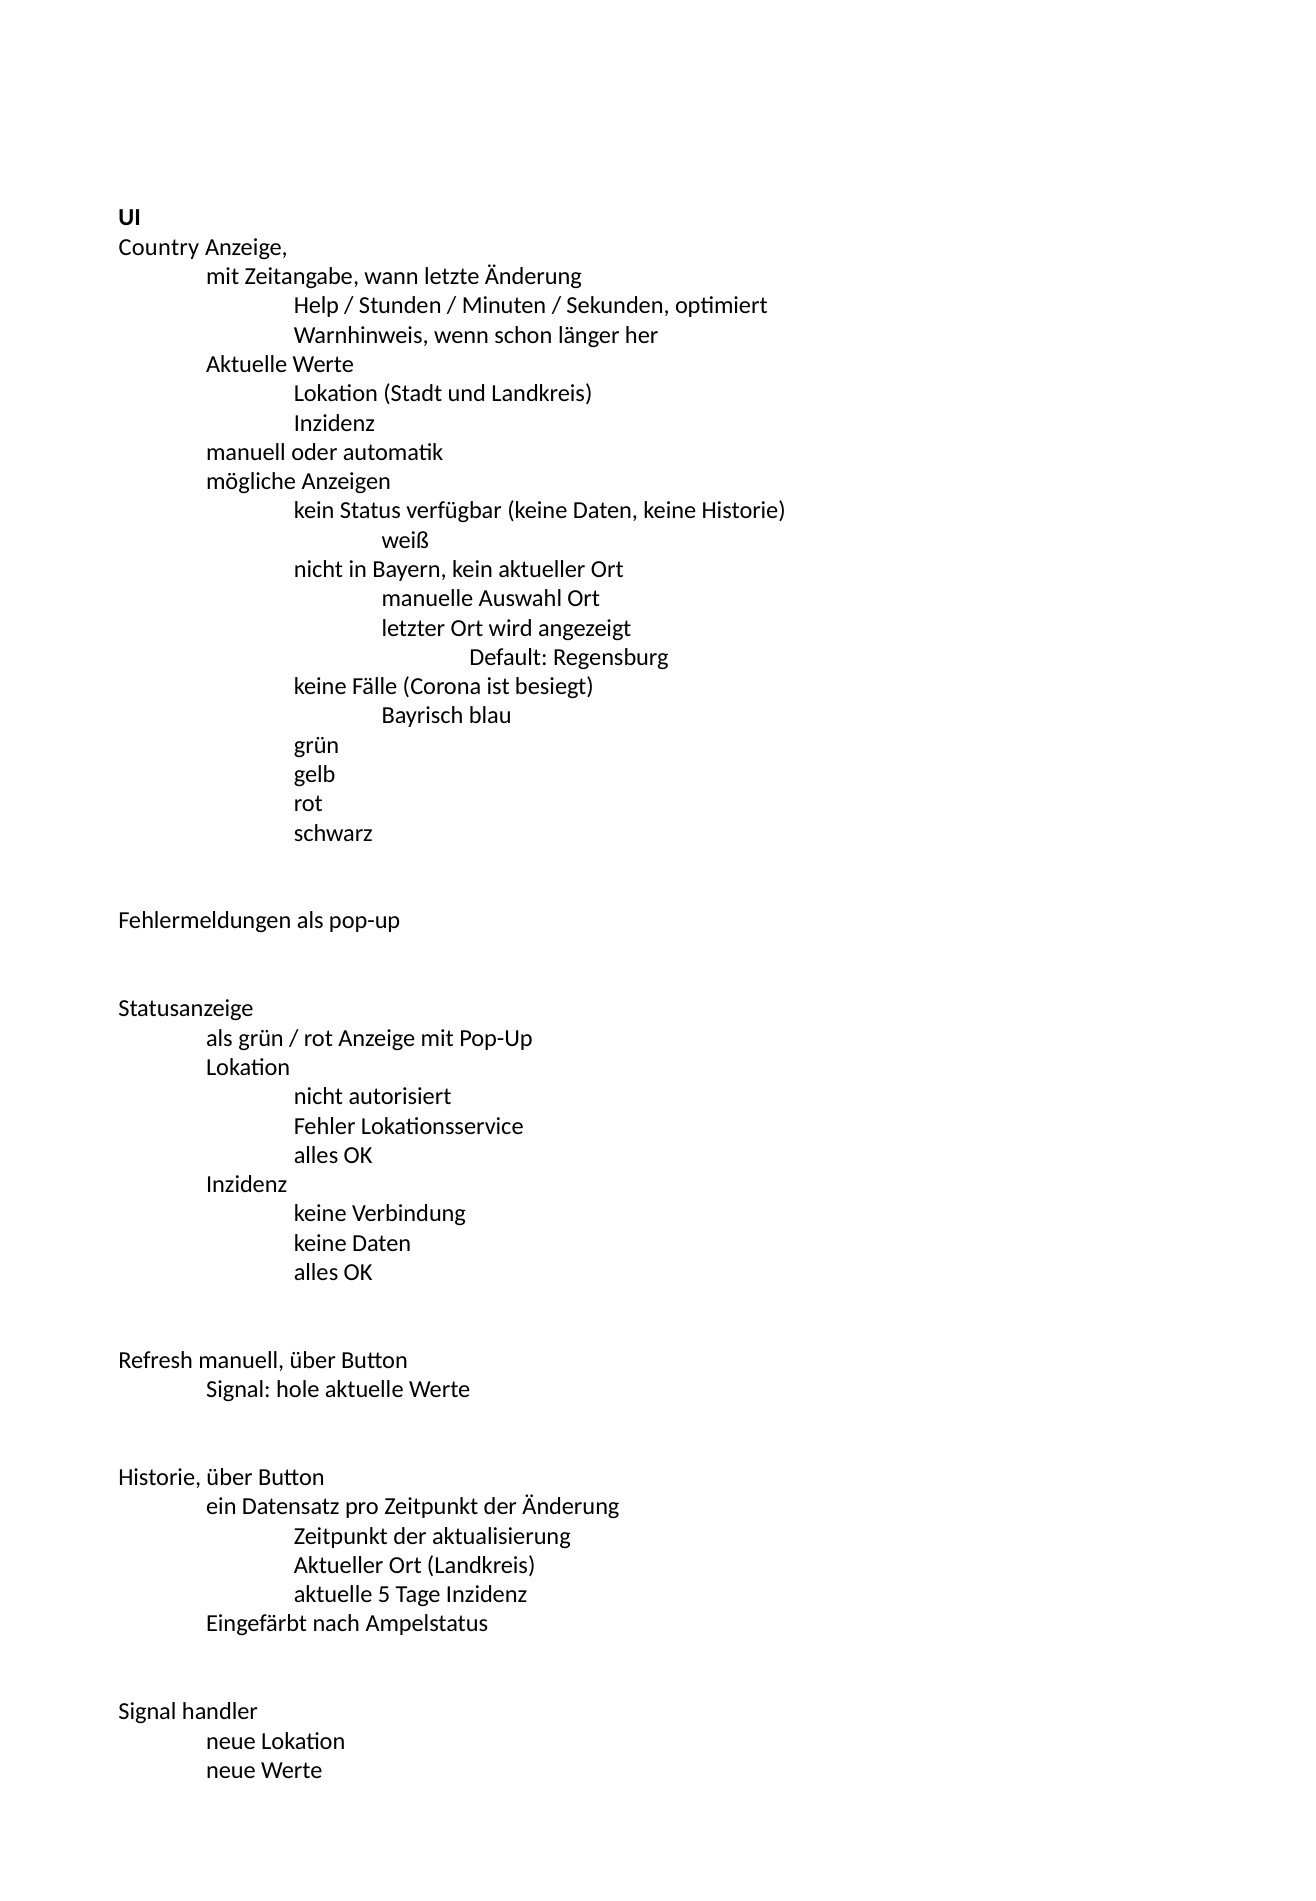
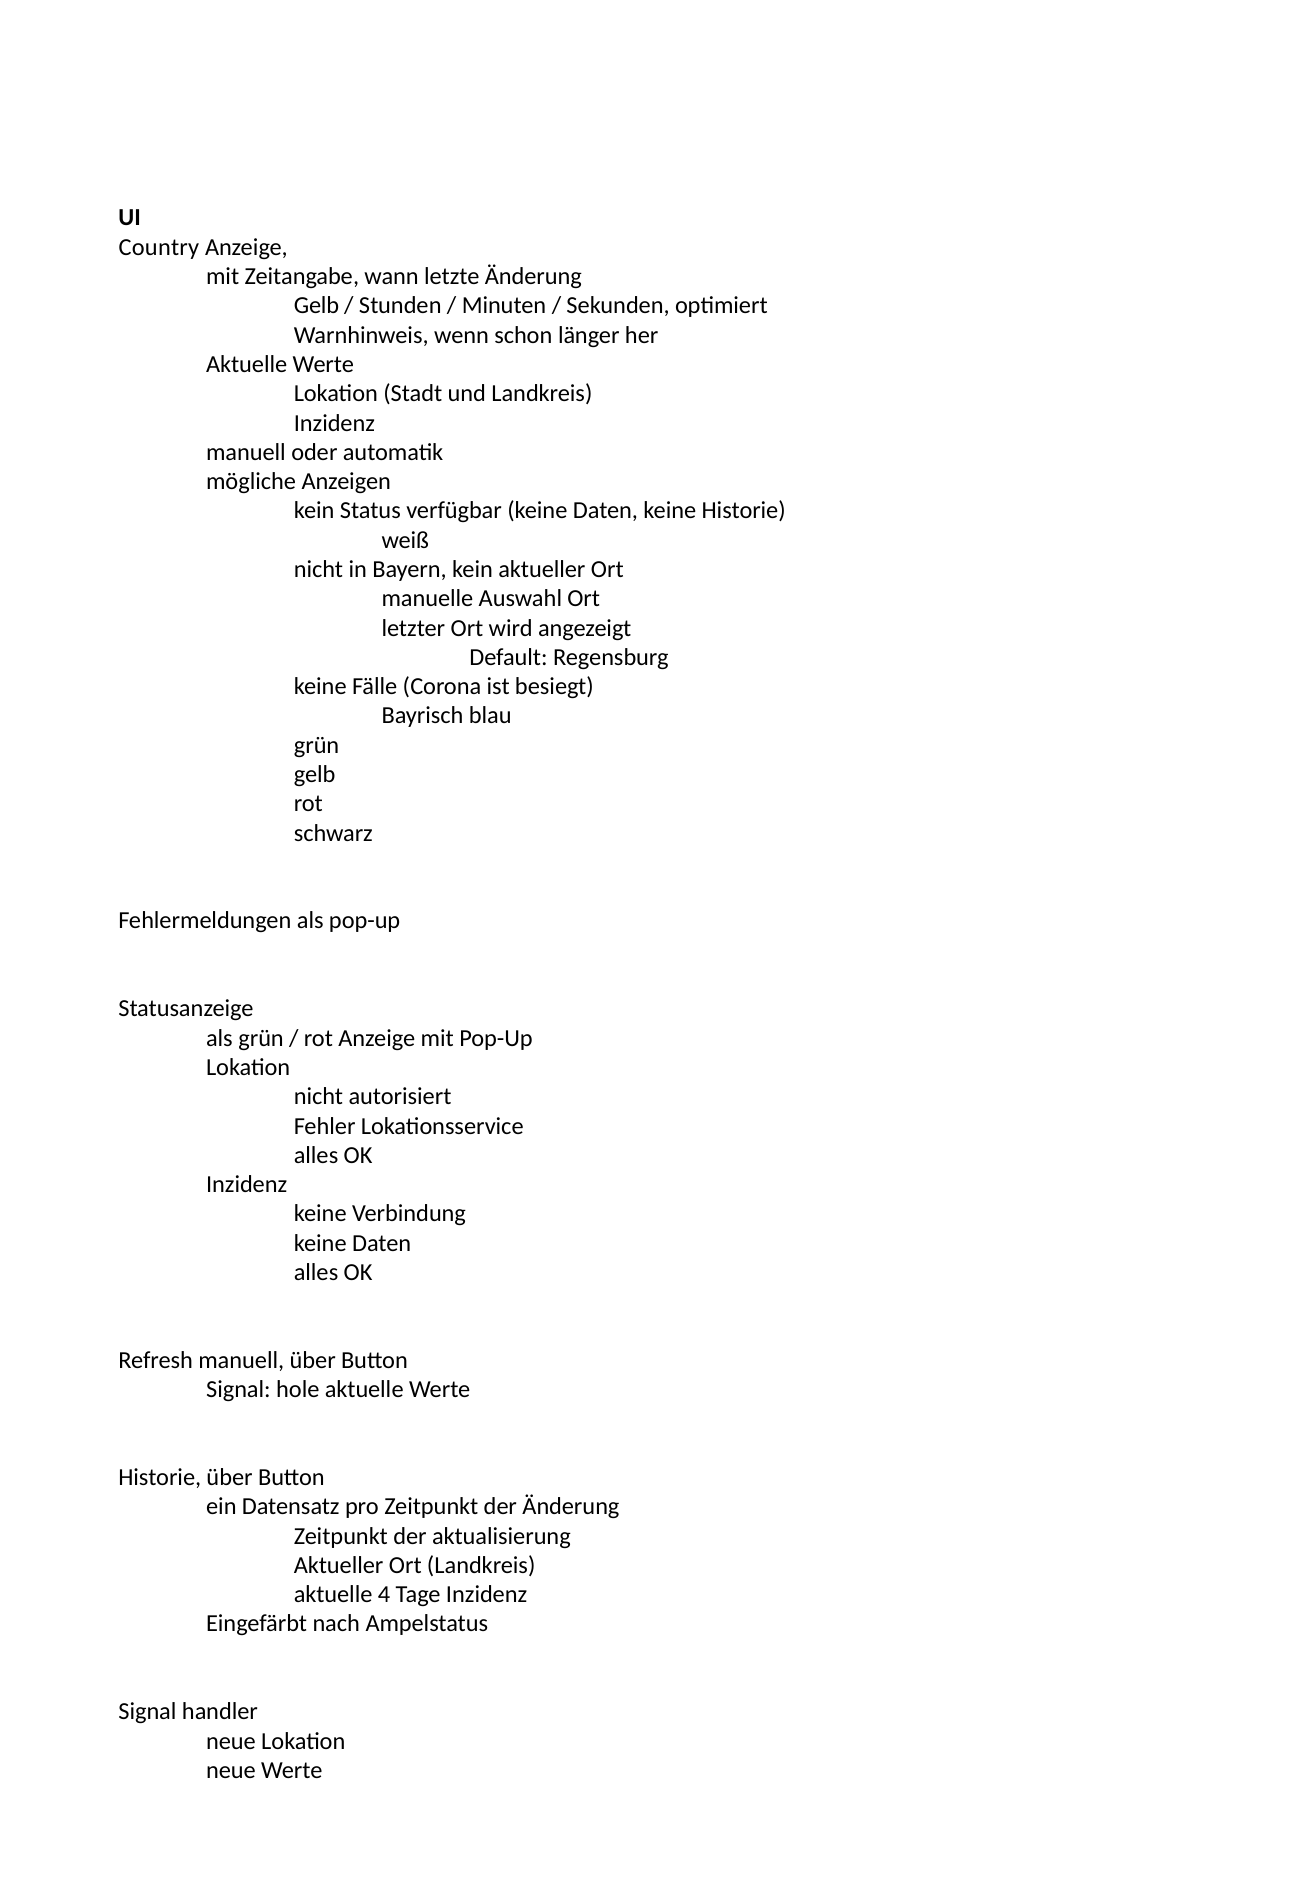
Help at (316, 306): Help -> Gelb
5: 5 -> 4
